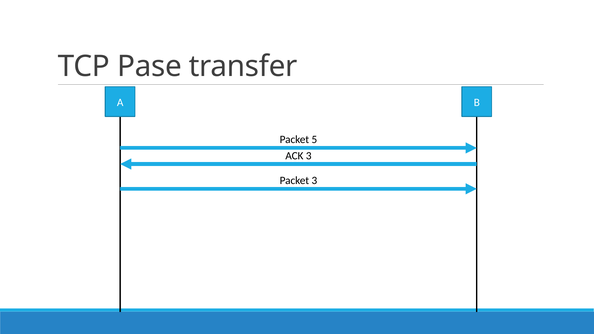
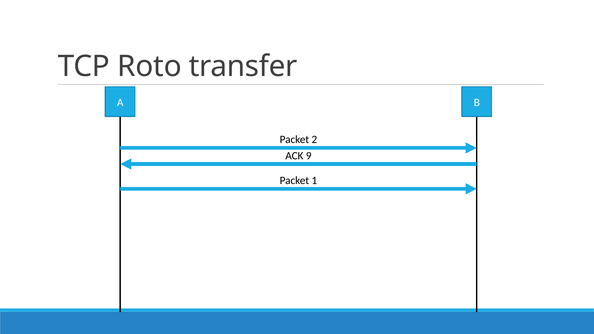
Pase: Pase -> Roto
5: 5 -> 2
ACK 3: 3 -> 9
Packet 3: 3 -> 1
